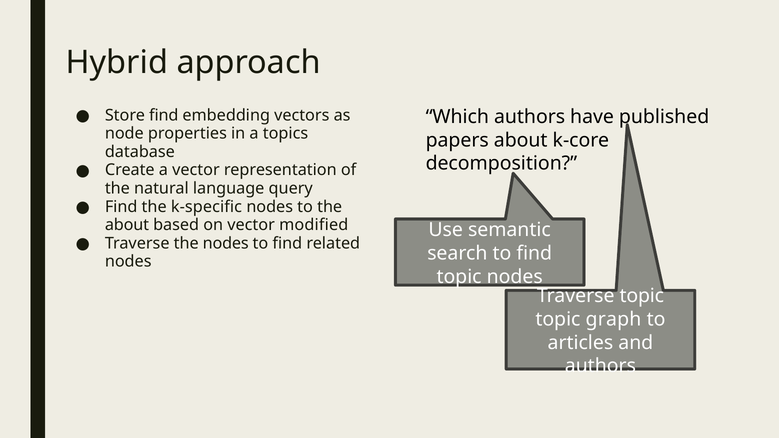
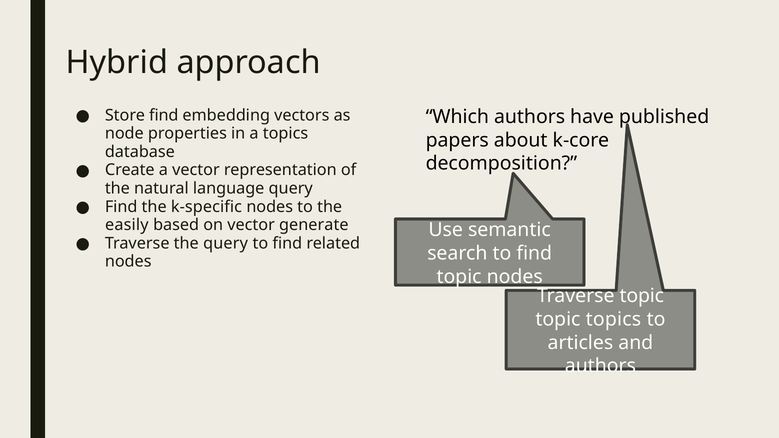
about at (127, 225): about -> easily
modified: modified -> generate
the nodes: nodes -> query
topic graph: graph -> topics
